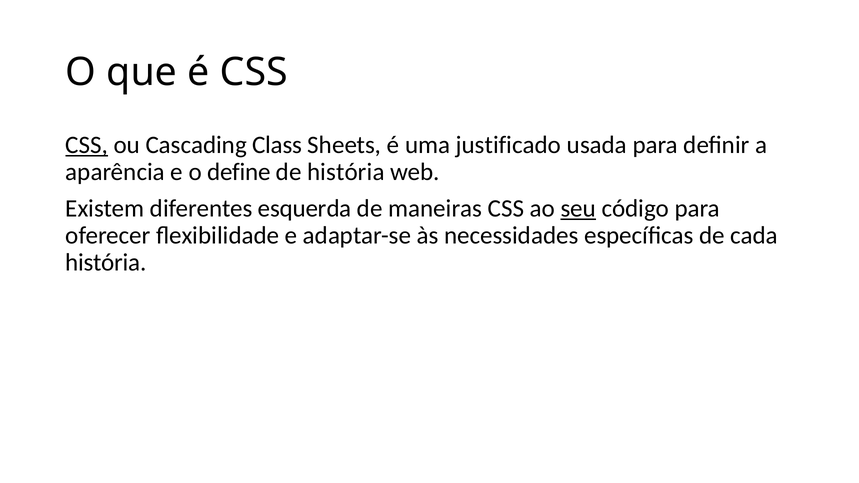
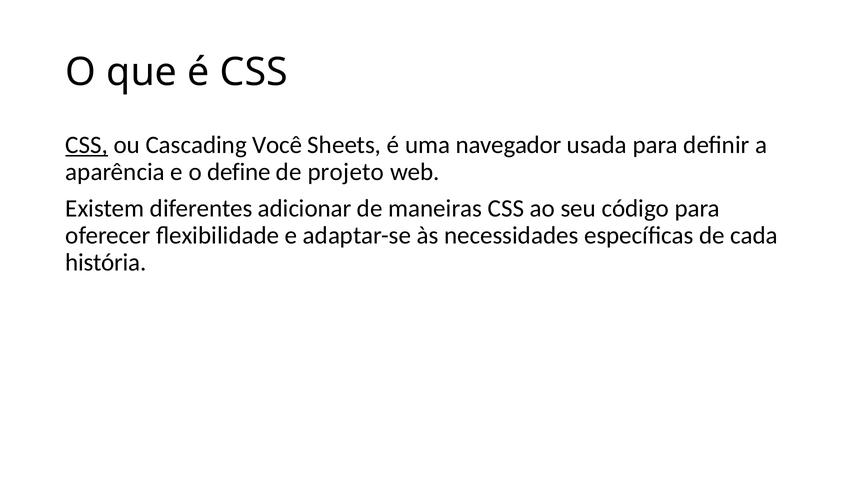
Class: Class -> Você
justificado: justificado -> navegador
de história: história -> projeto
esquerda: esquerda -> adicionar
seu underline: present -> none
